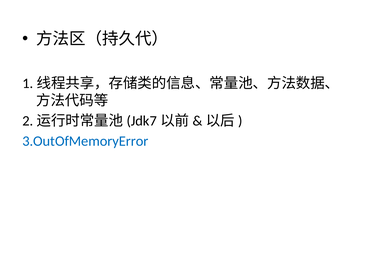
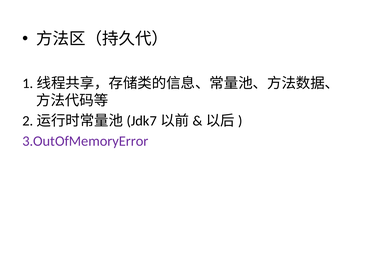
3.OutOfMemoryError colour: blue -> purple
